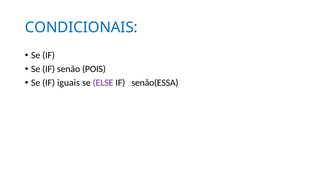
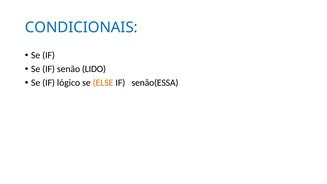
POIS: POIS -> LIDO
iguais: iguais -> lógico
ELSE colour: purple -> orange
